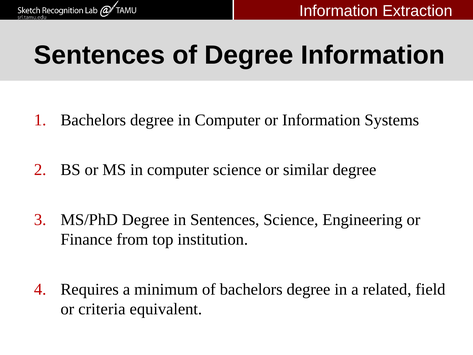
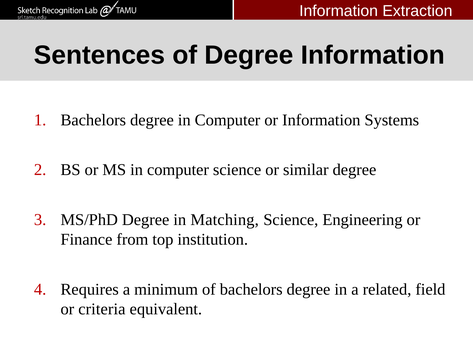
in Sentences: Sentences -> Matching
